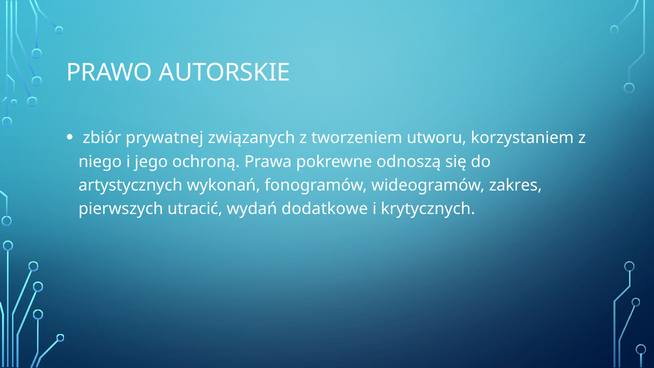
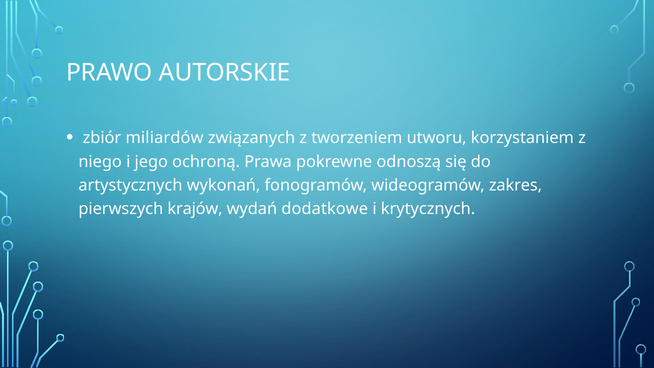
prywatnej: prywatnej -> miliardów
utracić: utracić -> krajów
